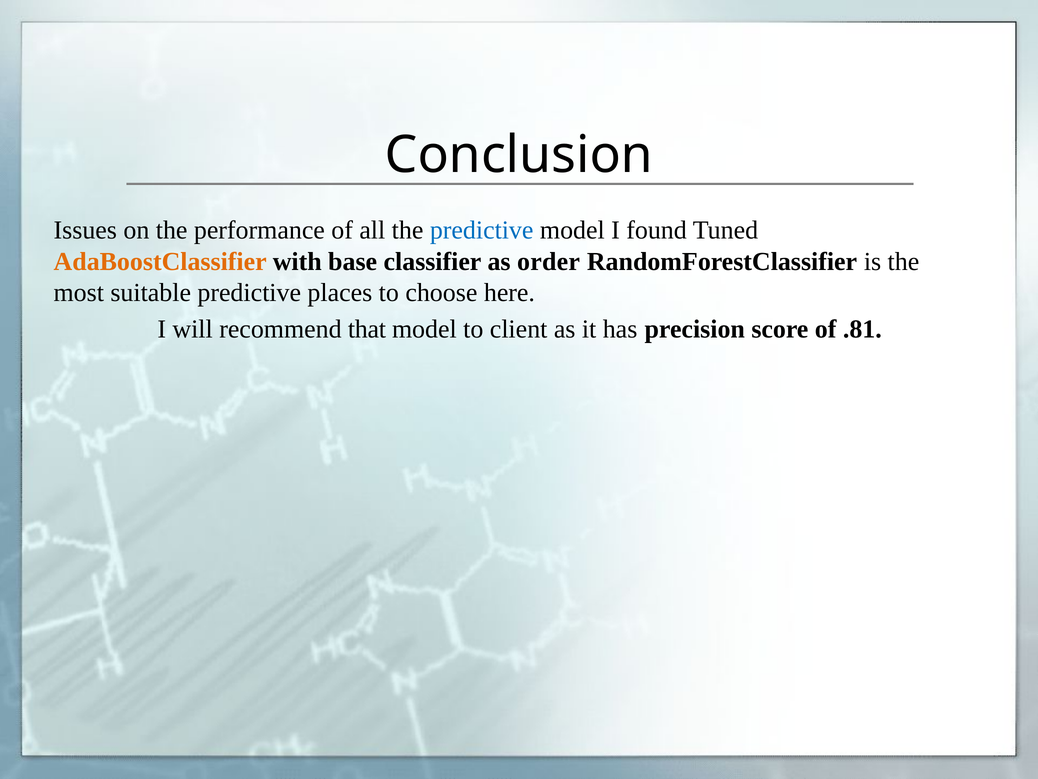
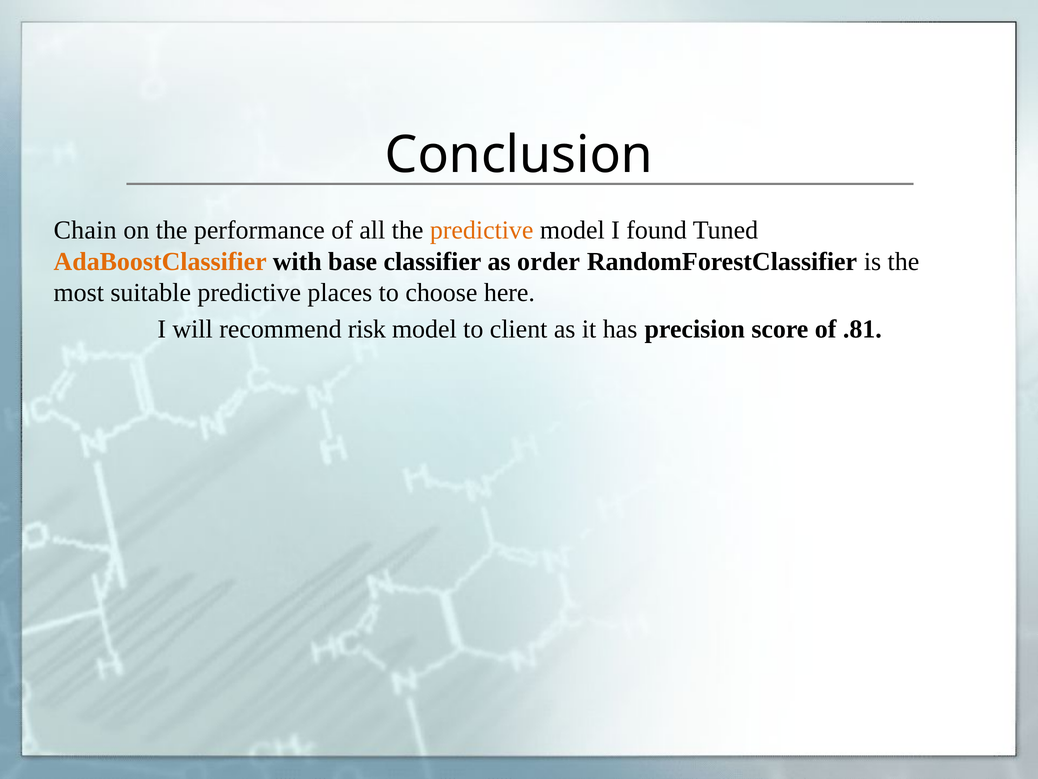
Issues: Issues -> Chain
predictive at (482, 230) colour: blue -> orange
that: that -> risk
